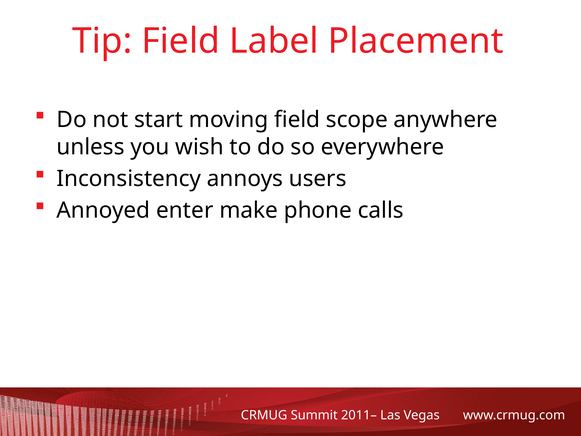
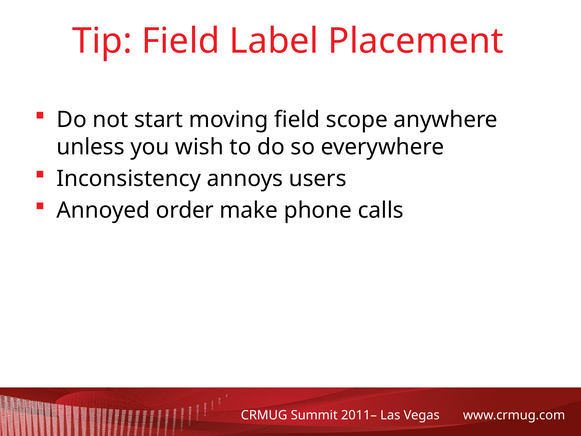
enter: enter -> order
